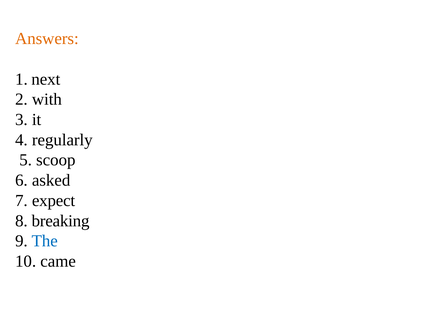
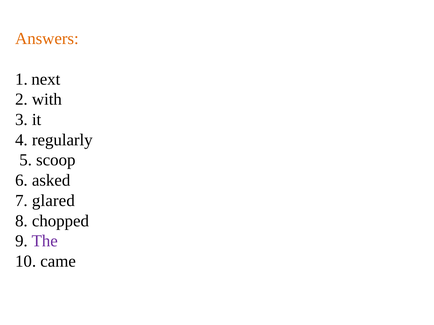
expect: expect -> glared
breaking: breaking -> chopped
The colour: blue -> purple
